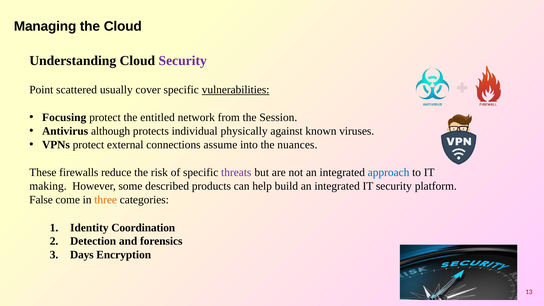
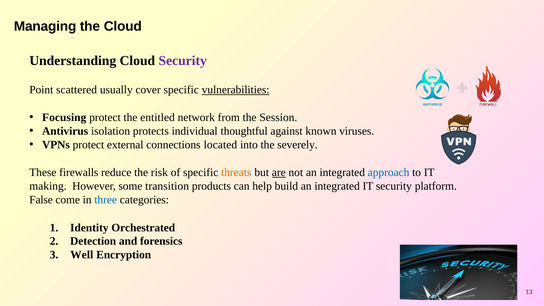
although: although -> isolation
physically: physically -> thoughtful
assume: assume -> located
nuances: nuances -> severely
threats colour: purple -> orange
are underline: none -> present
described: described -> transition
three colour: orange -> blue
Coordination: Coordination -> Orchestrated
Days: Days -> Well
